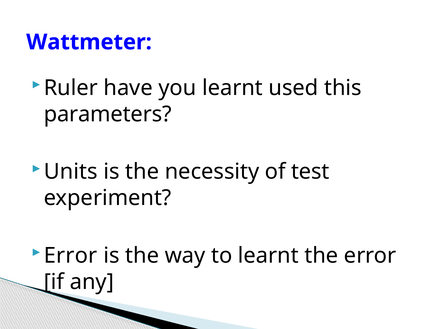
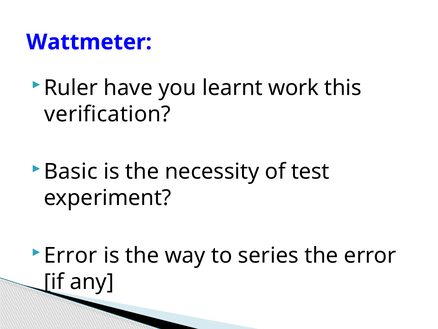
used: used -> work
parameters: parameters -> verification
Units: Units -> Basic
to learnt: learnt -> series
